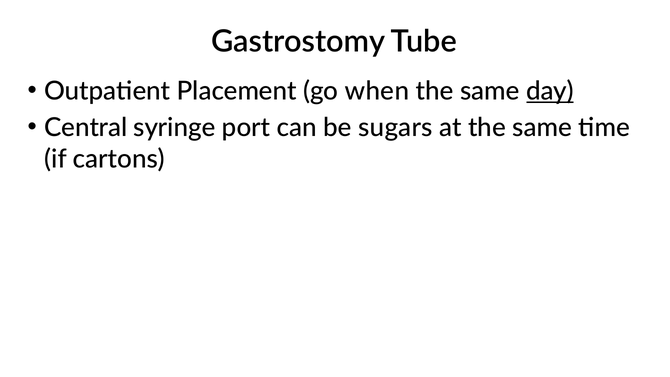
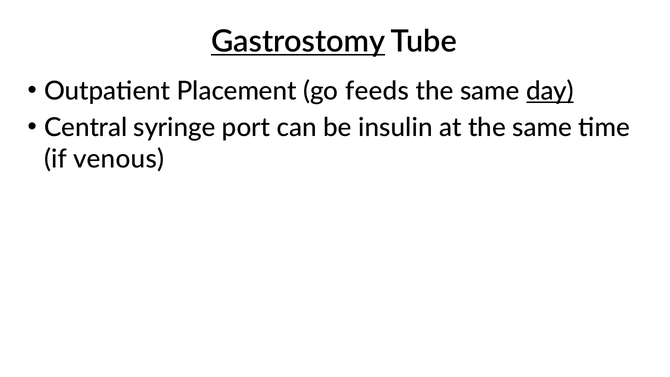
Gastrostomy underline: none -> present
when: when -> feeds
sugars: sugars -> insulin
cartons: cartons -> venous
